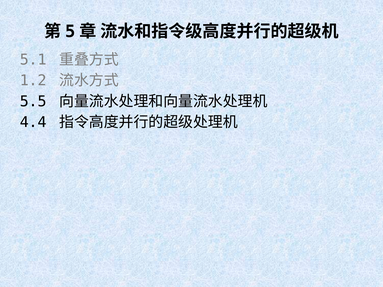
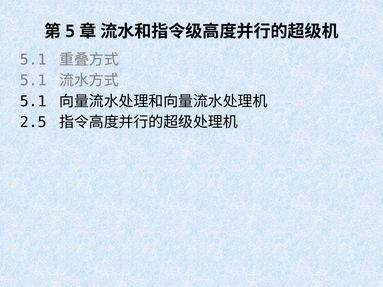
1.2 at (33, 81): 1.2 -> 5.1
5.5 at (33, 102): 5.5 -> 5.1
4.4: 4.4 -> 2.5
